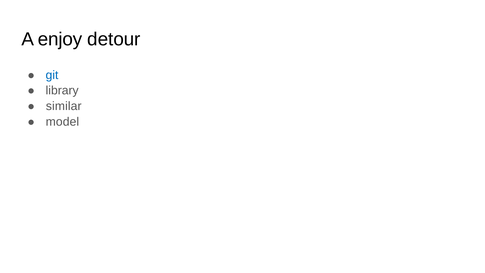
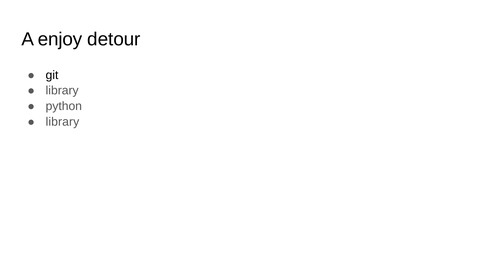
git colour: blue -> black
similar: similar -> python
model at (62, 122): model -> library
